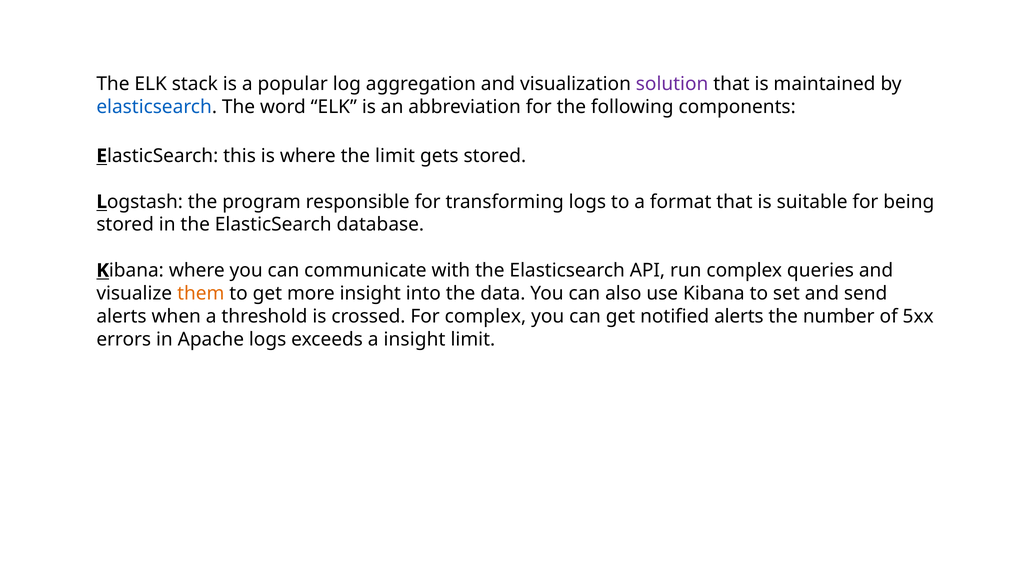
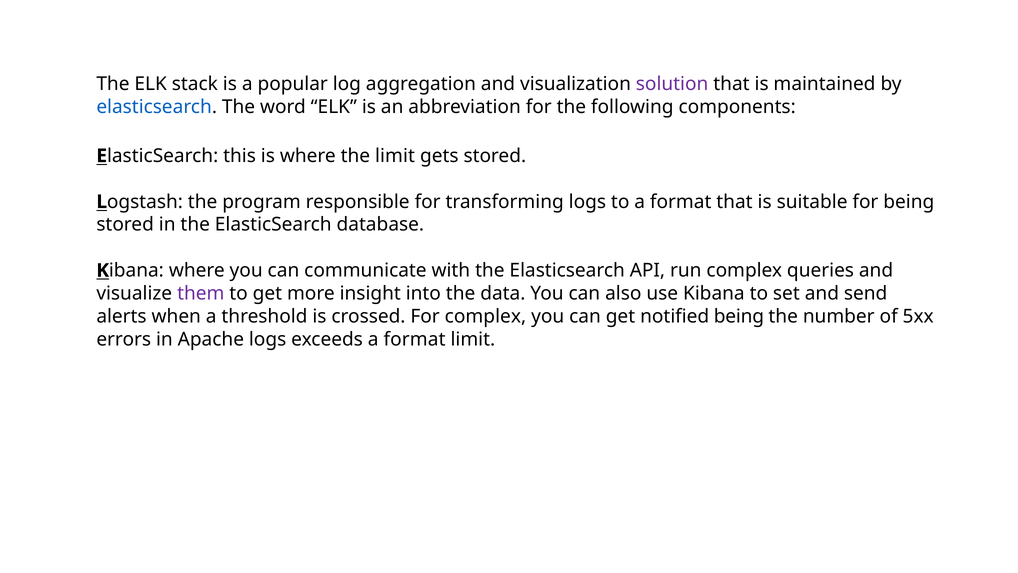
them colour: orange -> purple
notified alerts: alerts -> being
exceeds a insight: insight -> format
